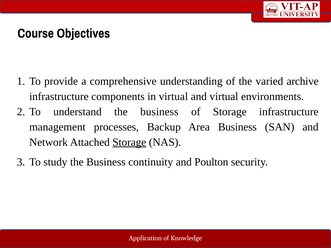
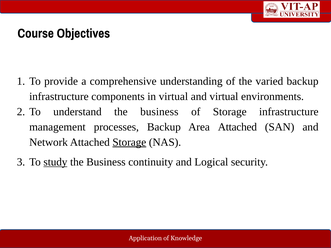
varied archive: archive -> backup
Area Business: Business -> Attached
study underline: none -> present
Poulton: Poulton -> Logical
